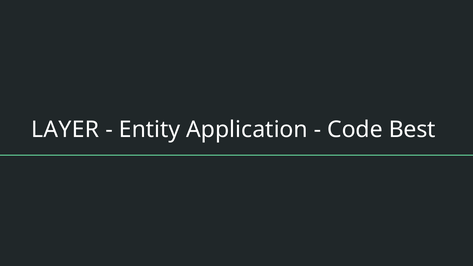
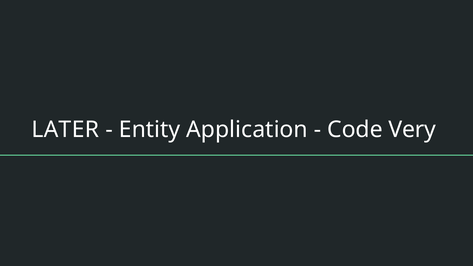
LAYER: LAYER -> LATER
Best: Best -> Very
